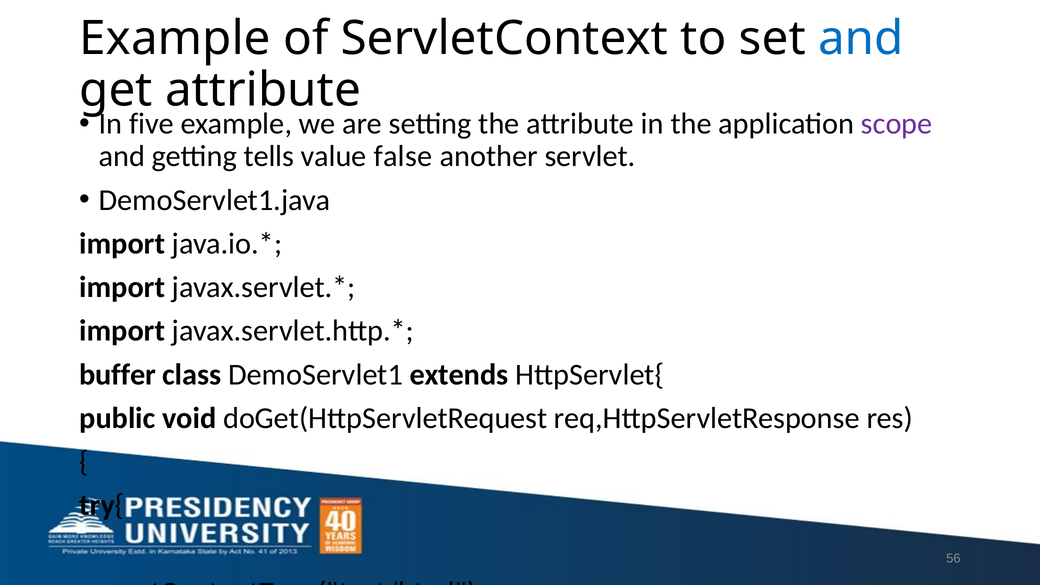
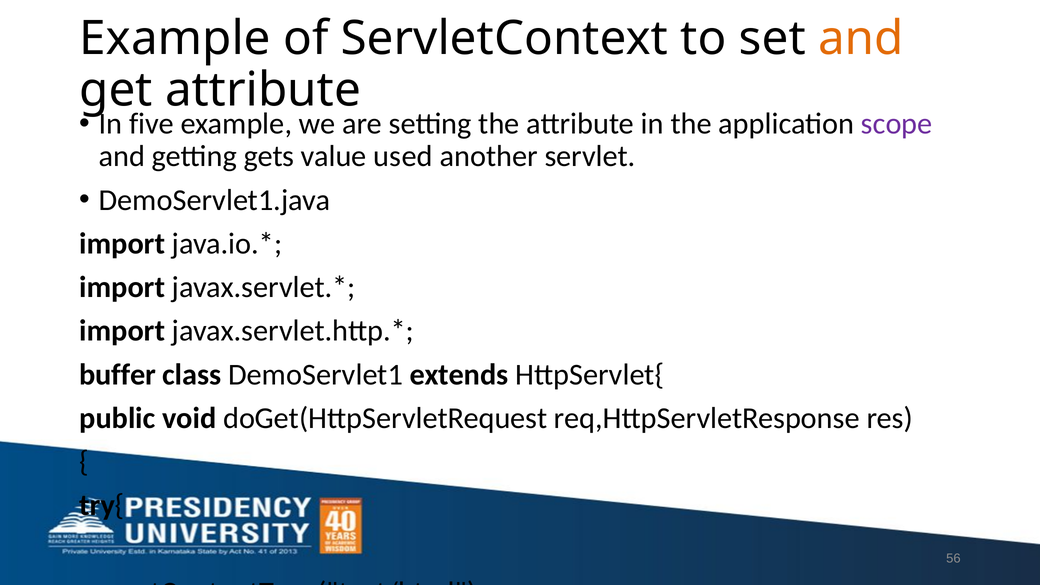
and at (861, 38) colour: blue -> orange
tells: tells -> gets
false: false -> used
